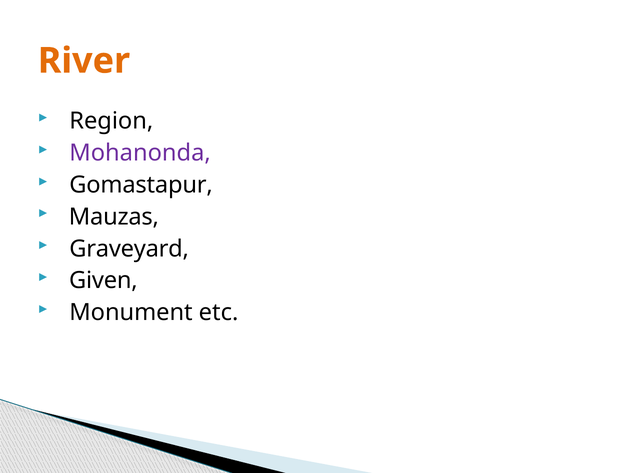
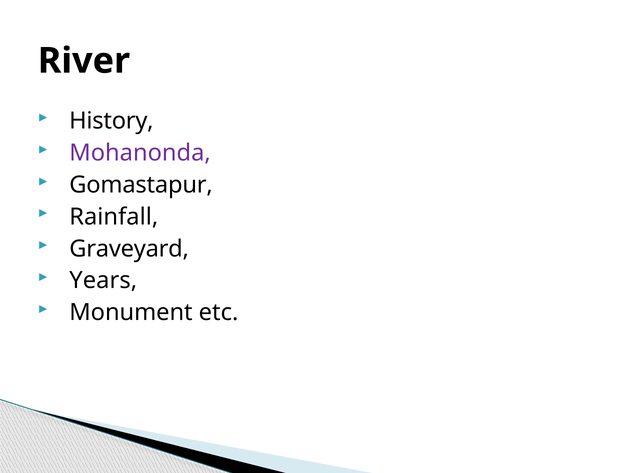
River colour: orange -> black
Region: Region -> History
Mauzas: Mauzas -> Rainfall
Given: Given -> Years
